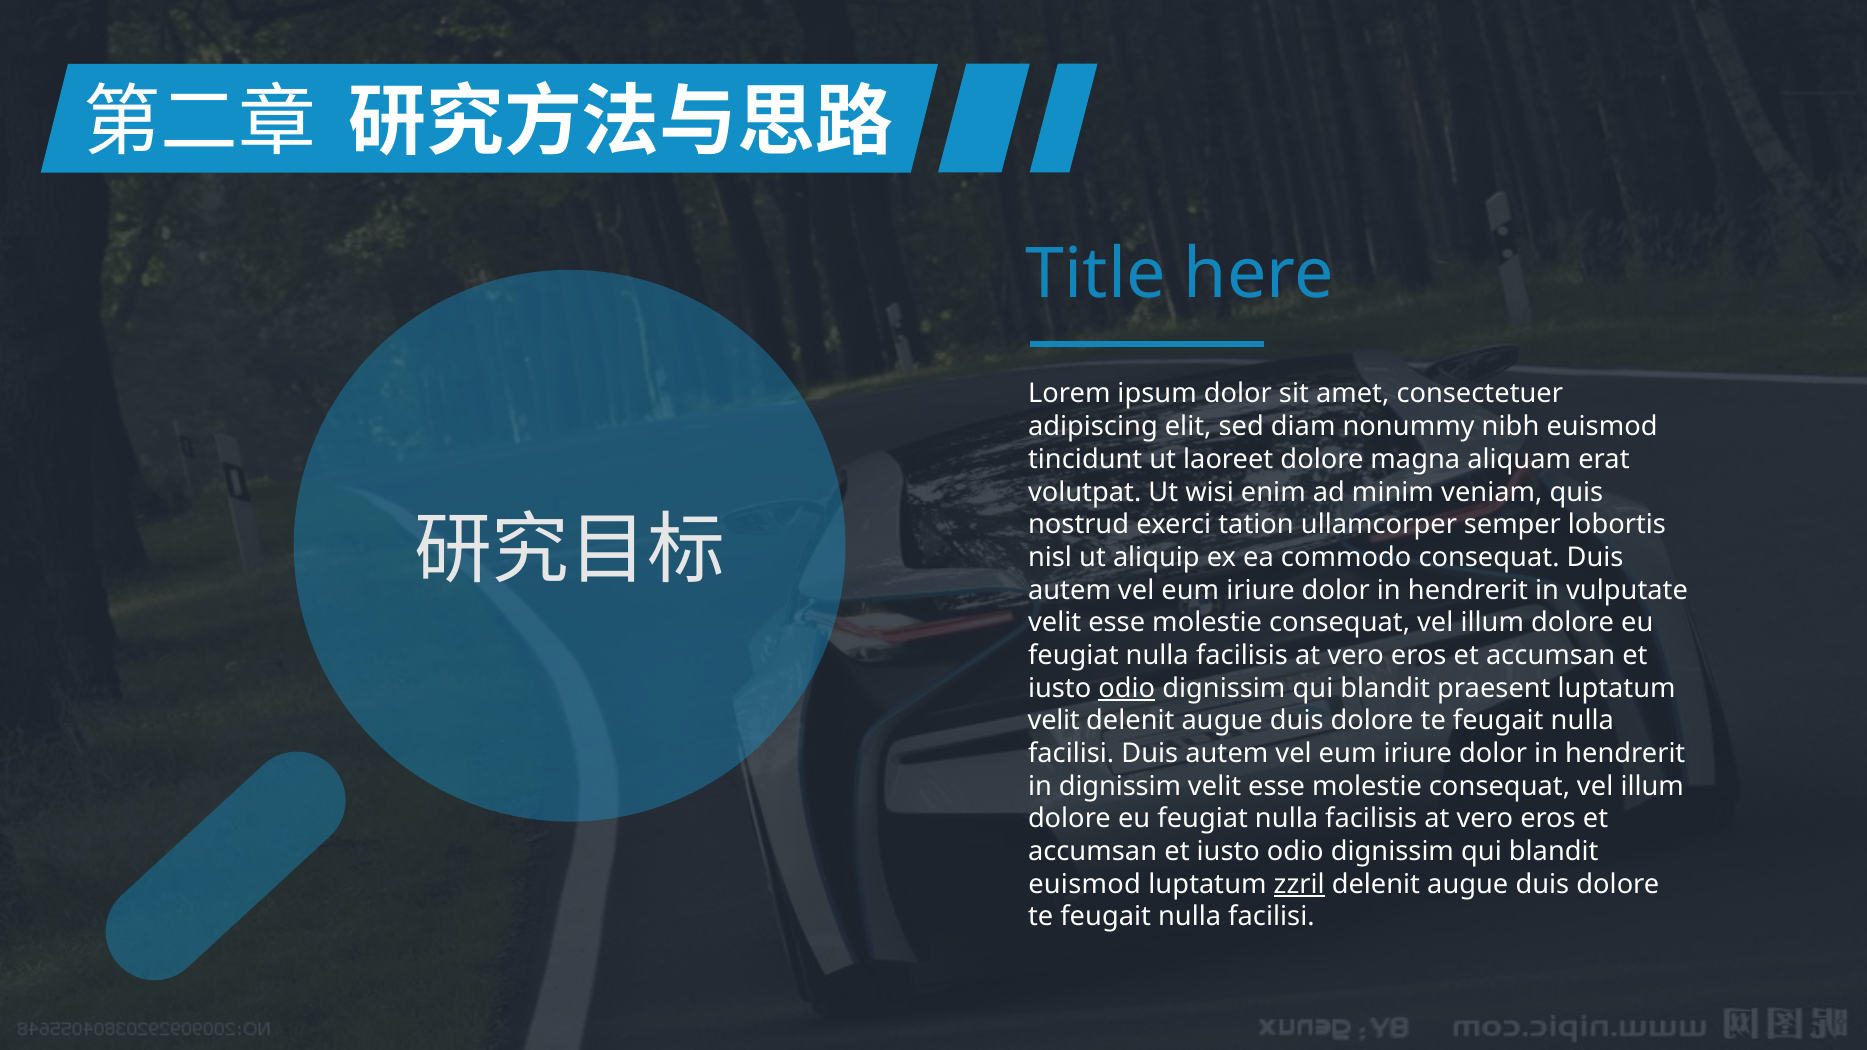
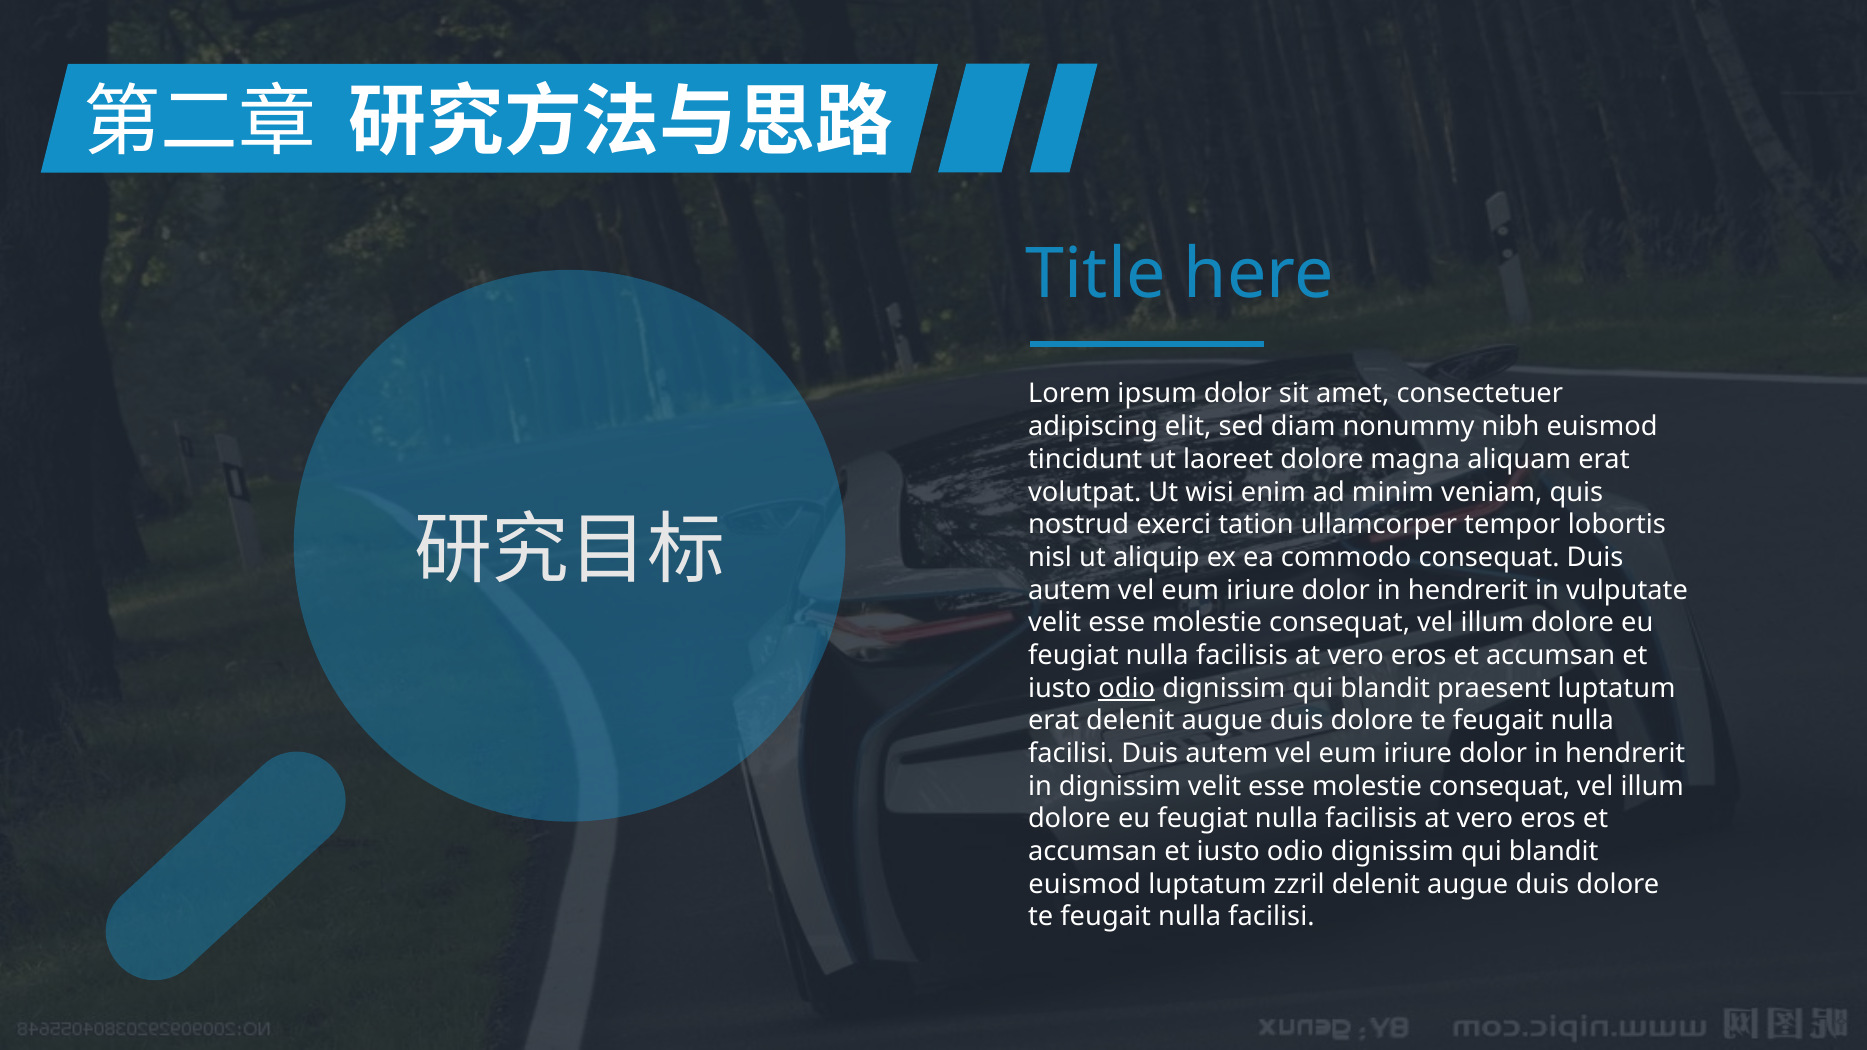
semper: semper -> tempor
velit at (1054, 721): velit -> erat
zzril underline: present -> none
